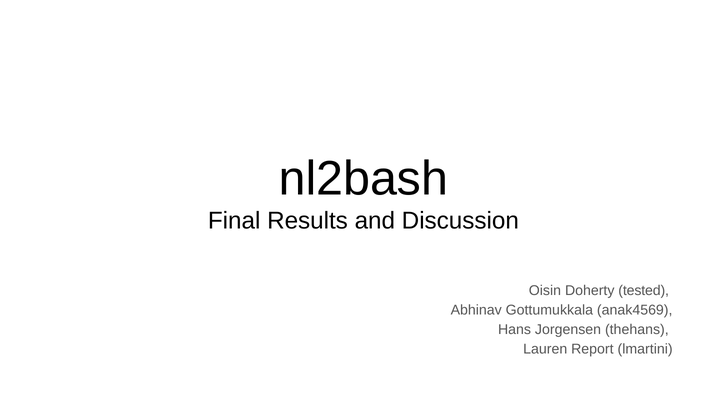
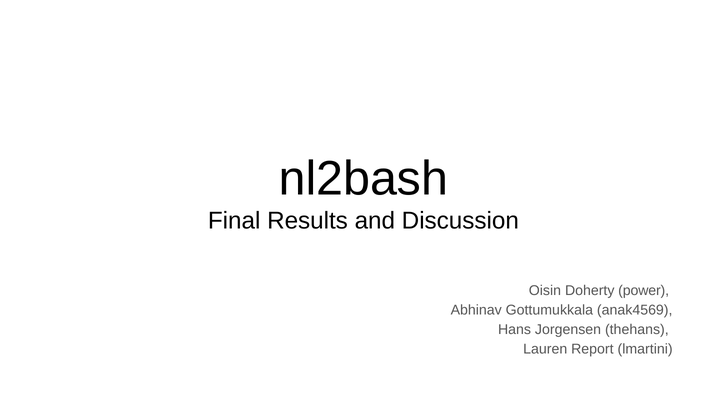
tested: tested -> power
